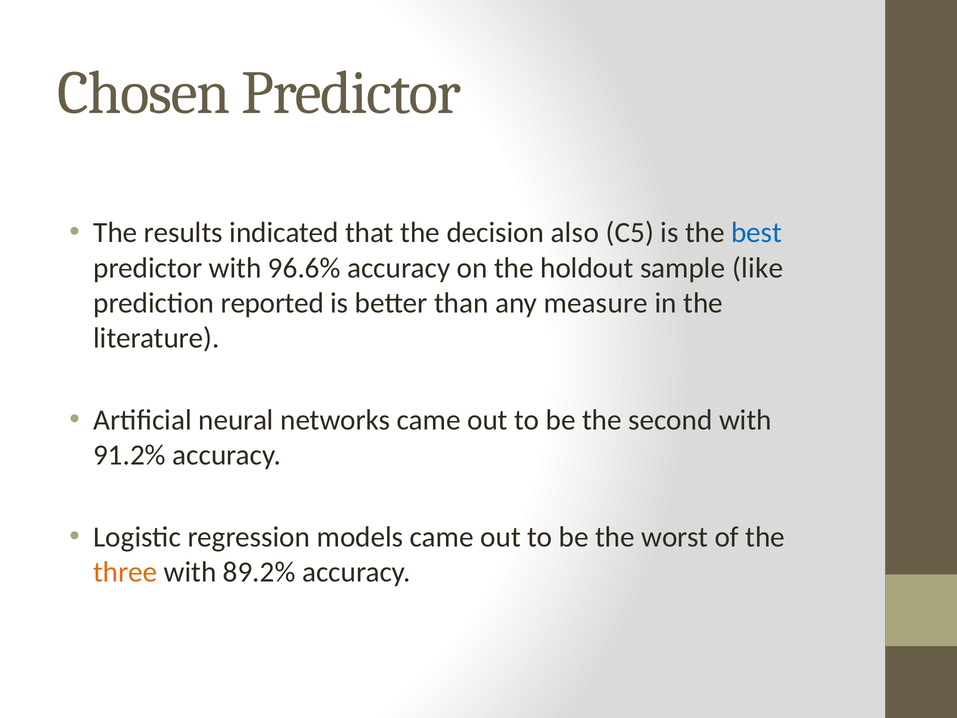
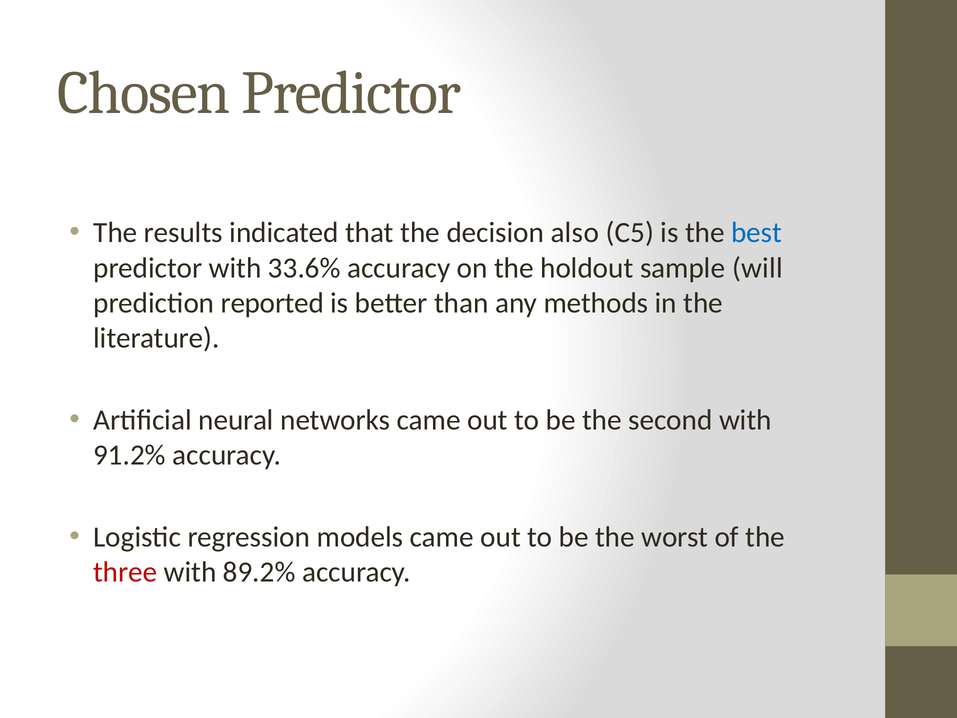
96.6%: 96.6% -> 33.6%
like: like -> will
measure: measure -> methods
three colour: orange -> red
